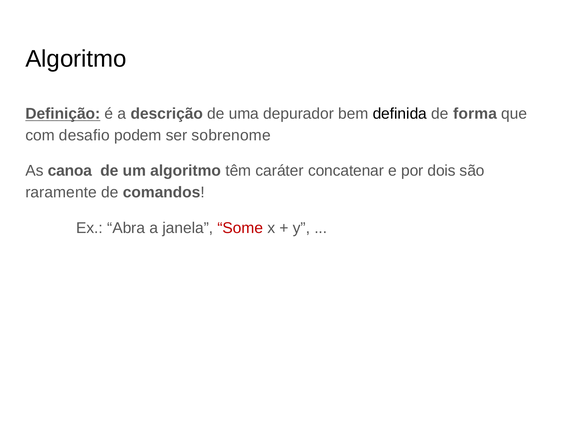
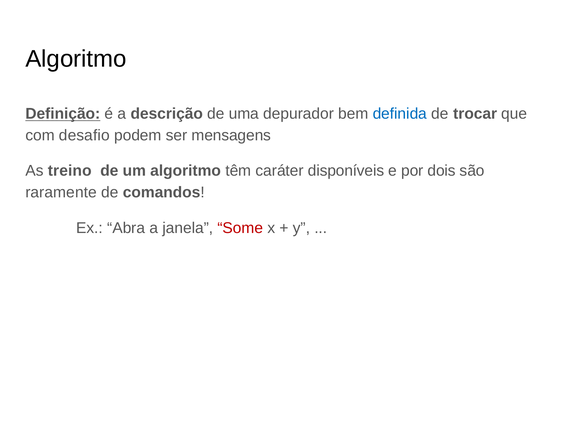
definida colour: black -> blue
forma: forma -> trocar
sobrenome: sobrenome -> mensagens
canoa: canoa -> treino
concatenar: concatenar -> disponíveis
